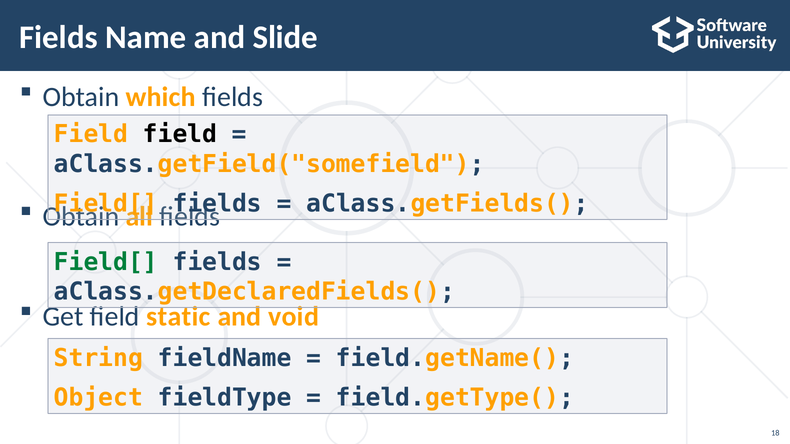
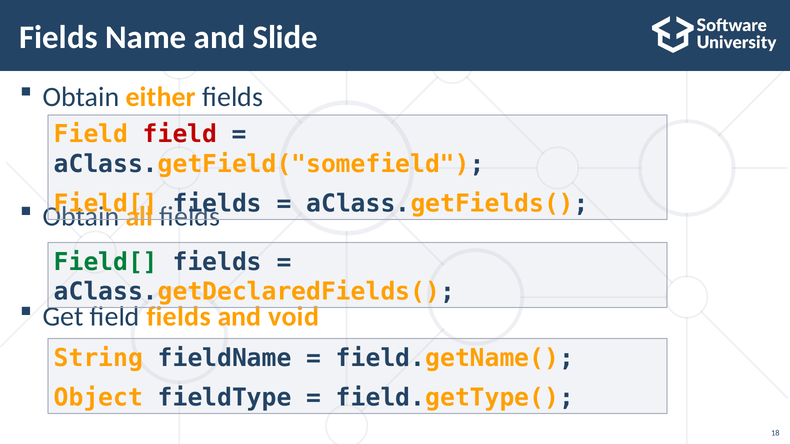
which: which -> either
field at (180, 134) colour: black -> red
field static: static -> fields
